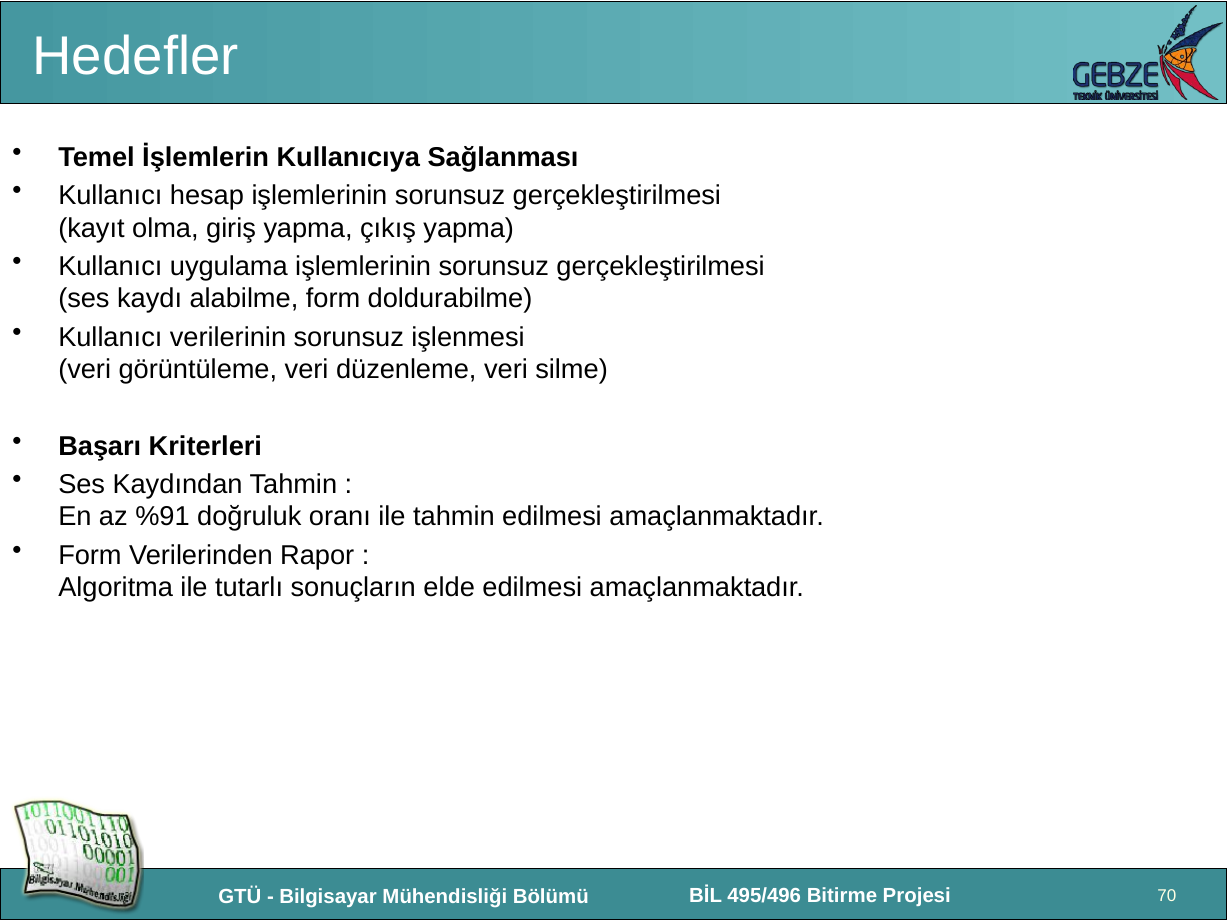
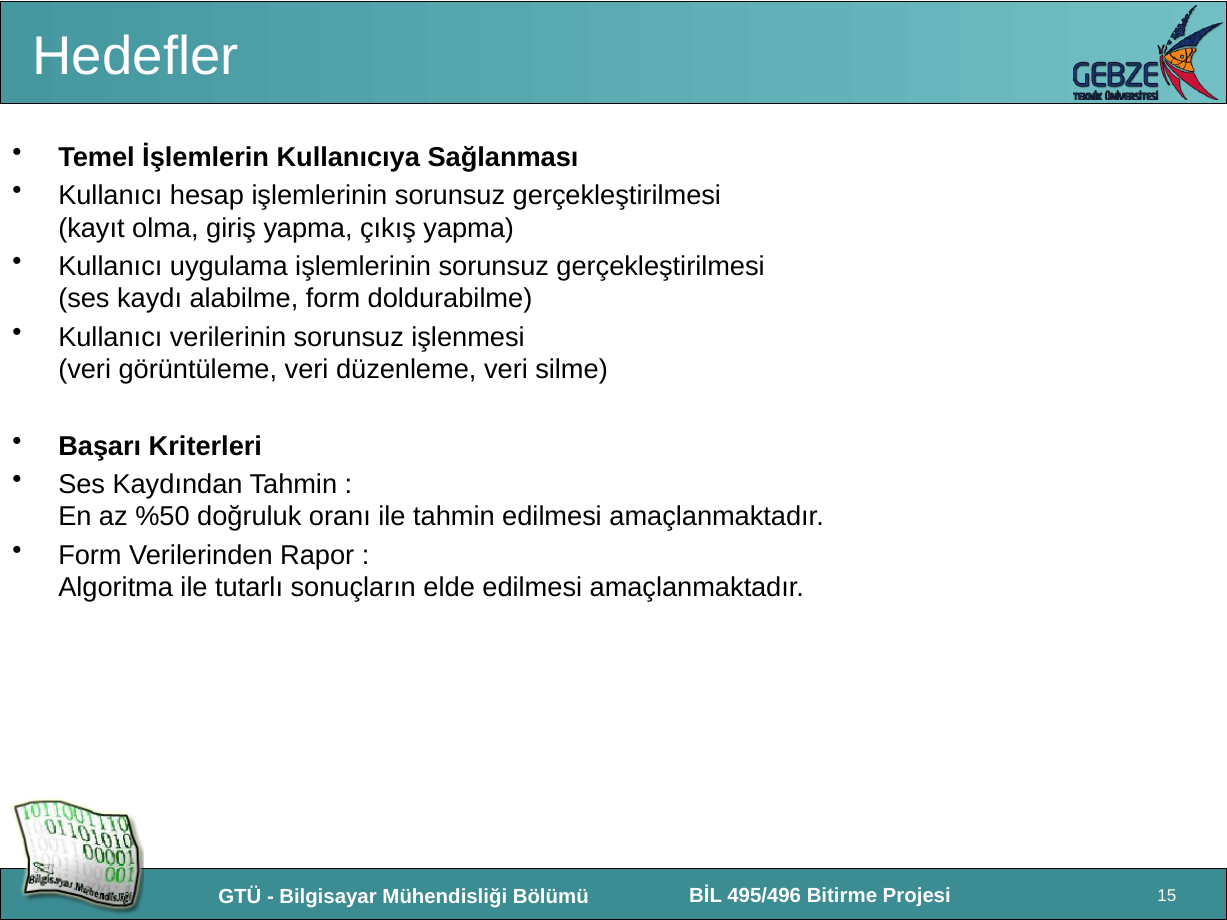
%91: %91 -> %50
70: 70 -> 15
